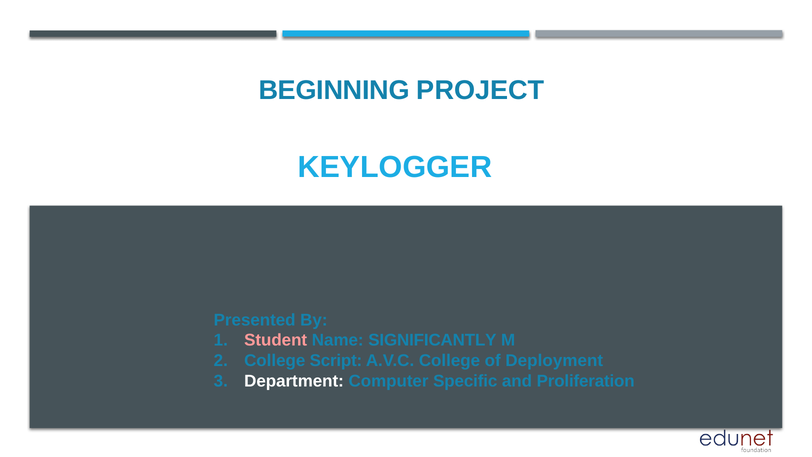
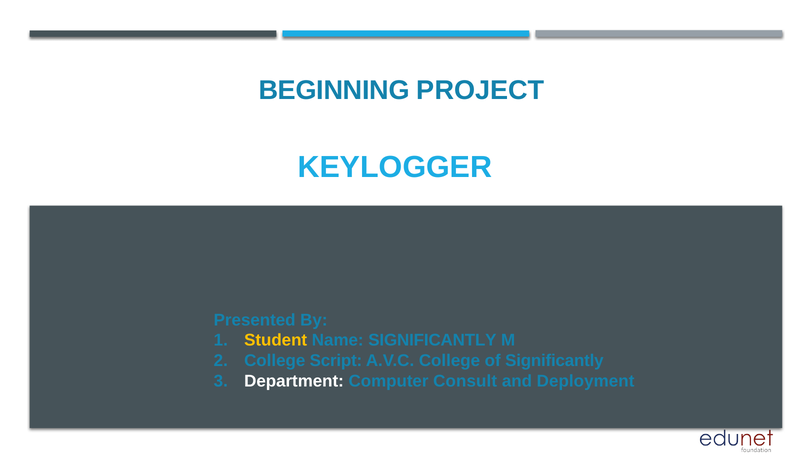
Student colour: pink -> yellow
of Deployment: Deployment -> Significantly
Specific: Specific -> Consult
Proliferation: Proliferation -> Deployment
